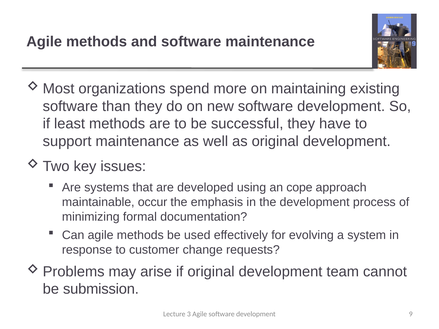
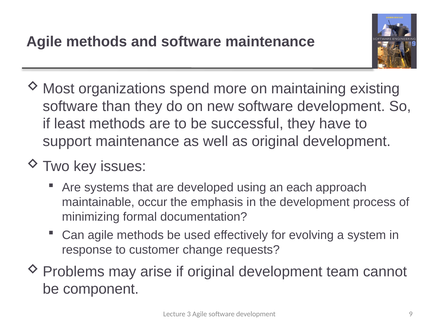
cope: cope -> each
submission: submission -> component
